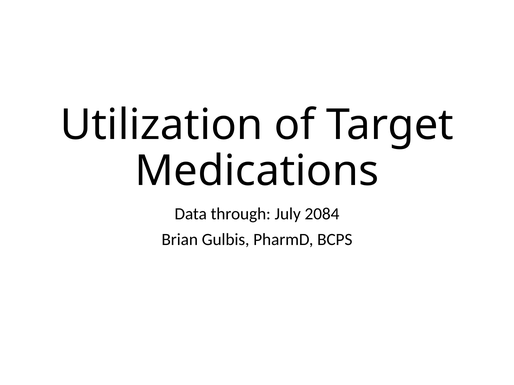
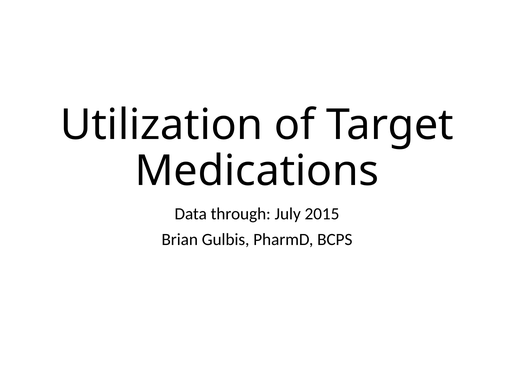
2084: 2084 -> 2015
